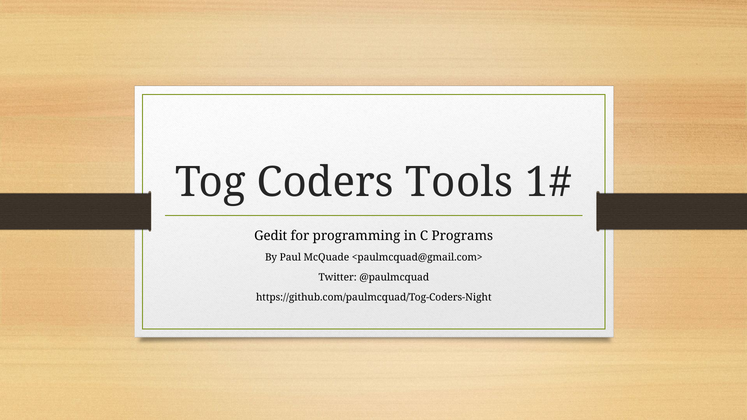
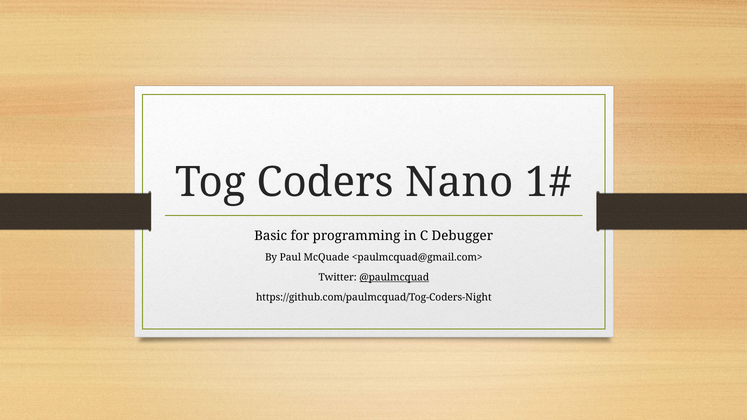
Tools: Tools -> Nano
Gedit: Gedit -> Basic
Programs: Programs -> Debugger
@paulmcquad underline: none -> present
